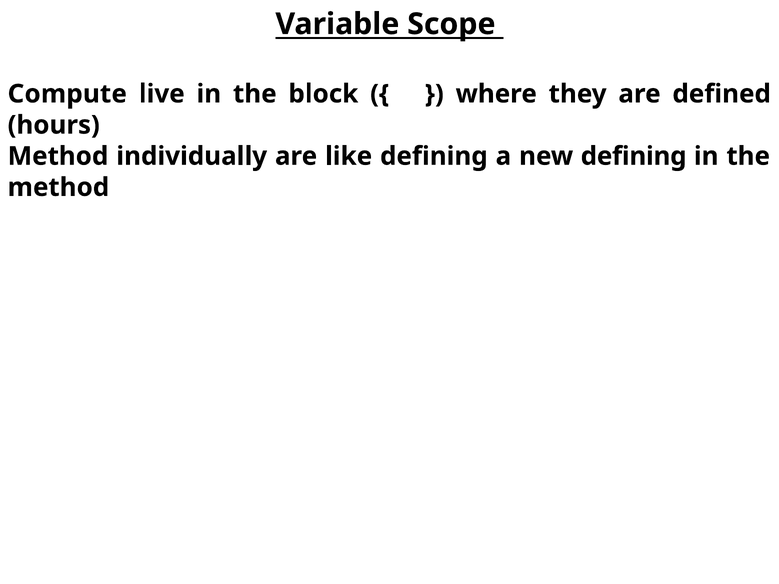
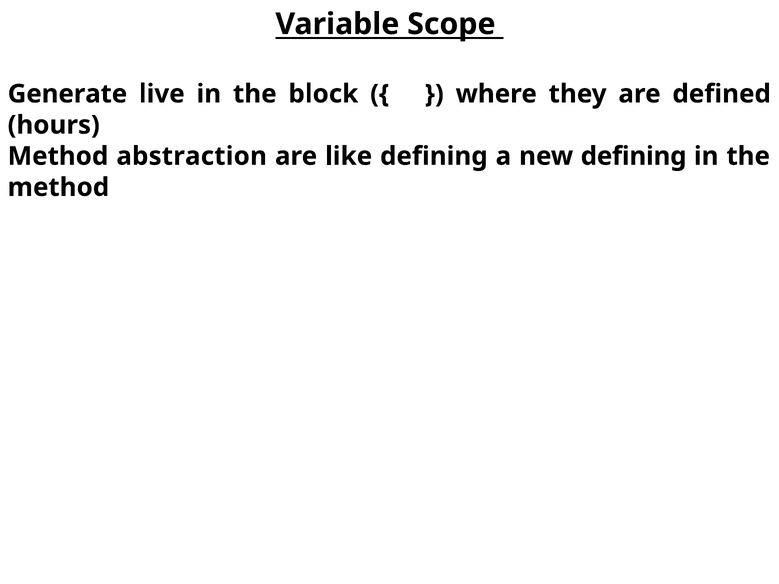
Compute: Compute -> Generate
individually: individually -> abstraction
